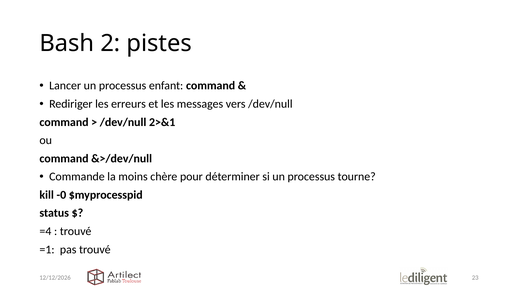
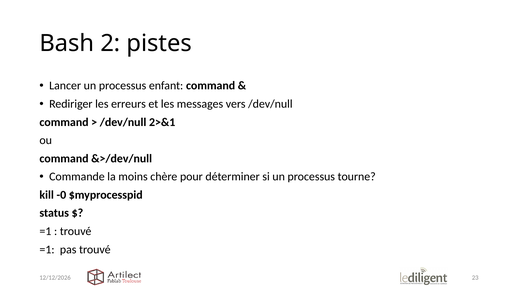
=4 at (45, 232): =4 -> =1
